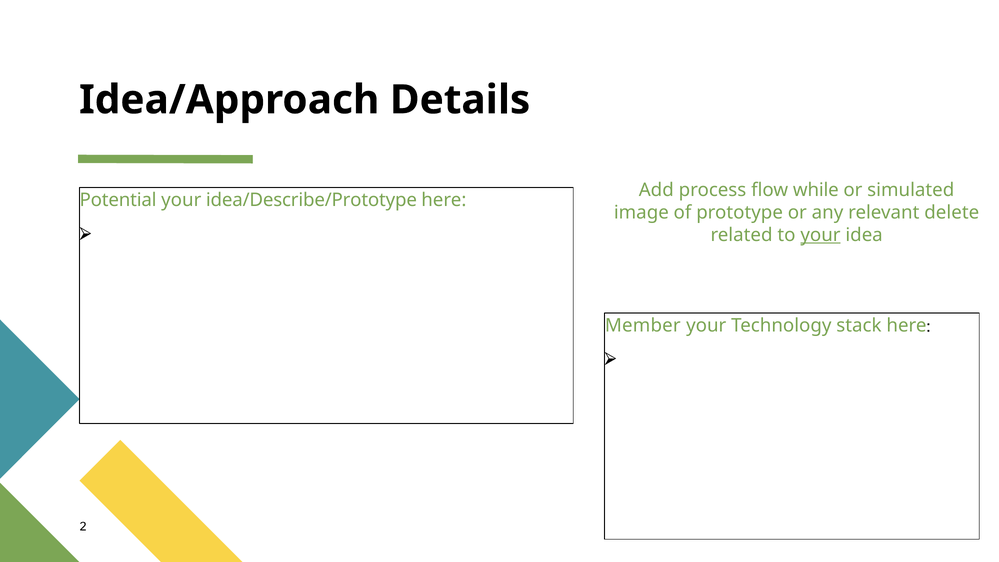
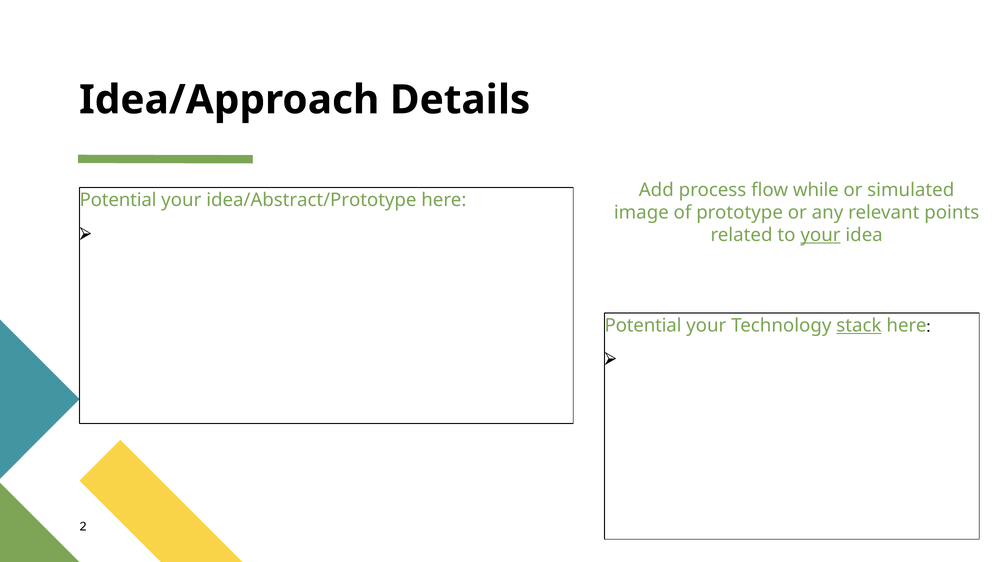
idea/Describe/Prototype: idea/Describe/Prototype -> idea/Abstract/Prototype
delete: delete -> points
Member at (643, 326): Member -> Potential
stack underline: none -> present
